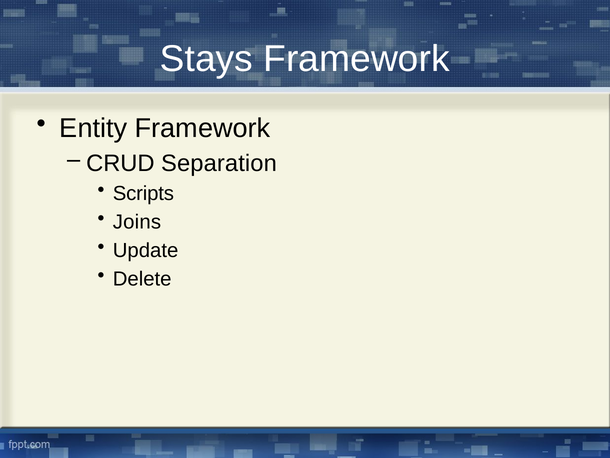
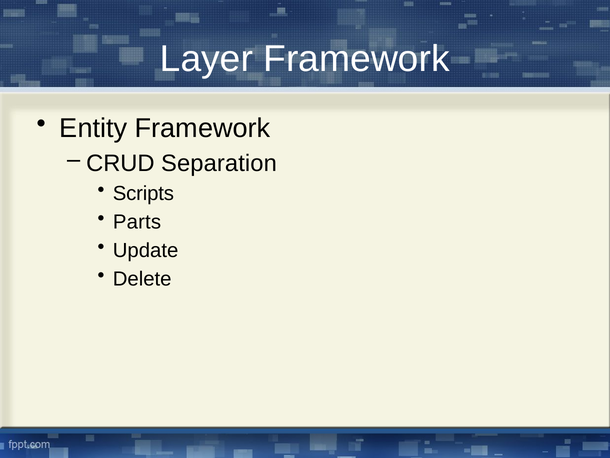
Stays: Stays -> Layer
Joins: Joins -> Parts
